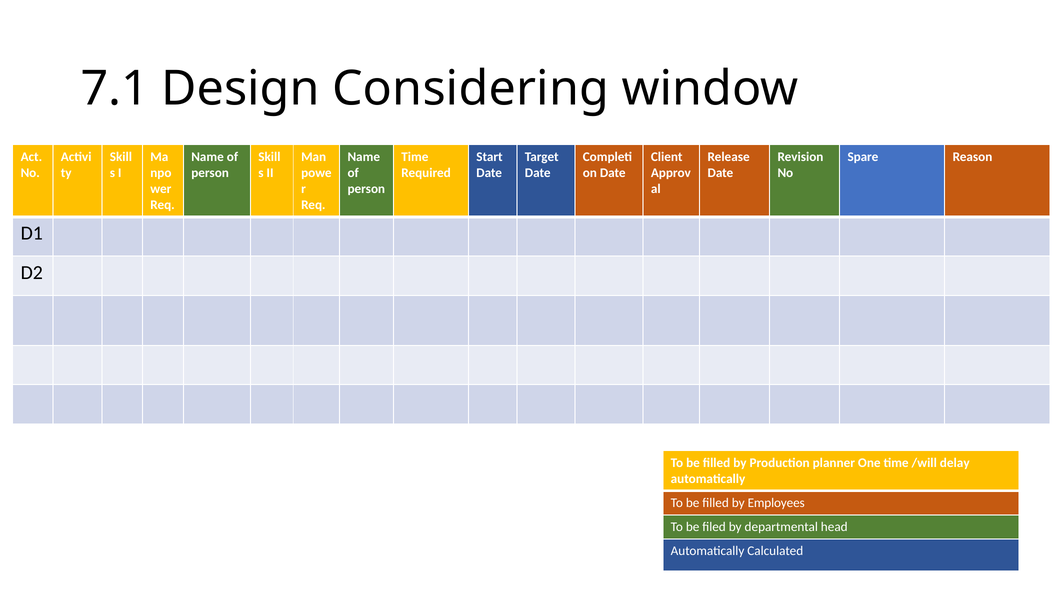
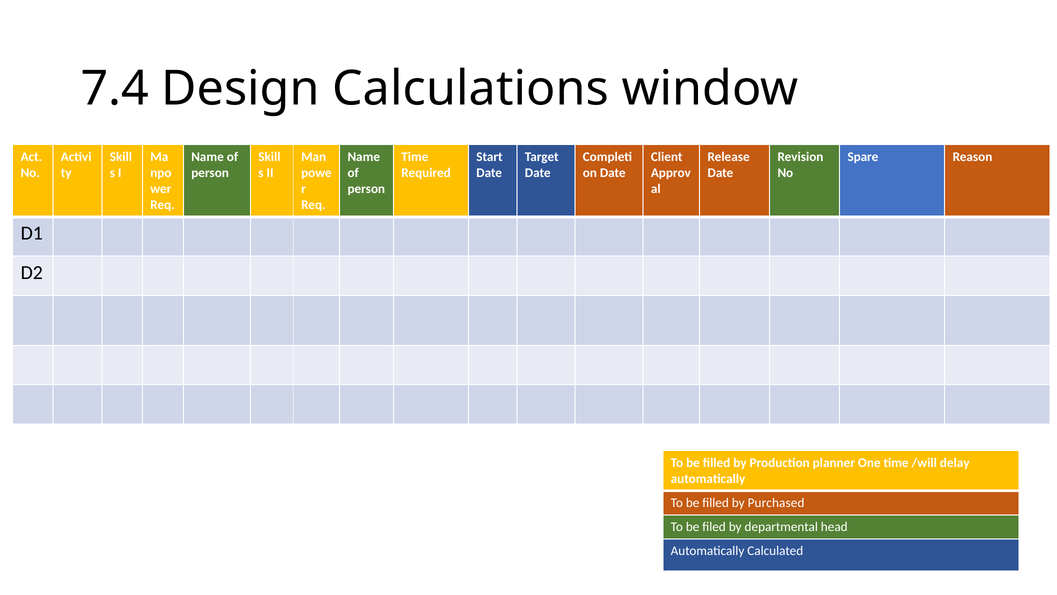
7.1: 7.1 -> 7.4
Considering: Considering -> Calculations
Employees: Employees -> Purchased
